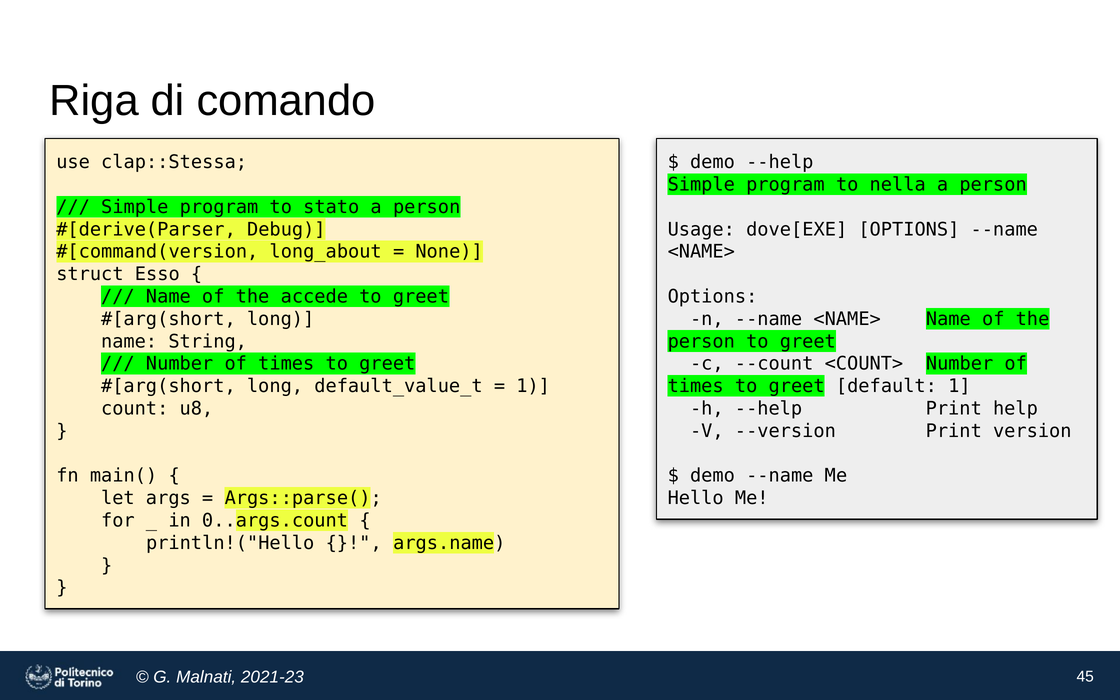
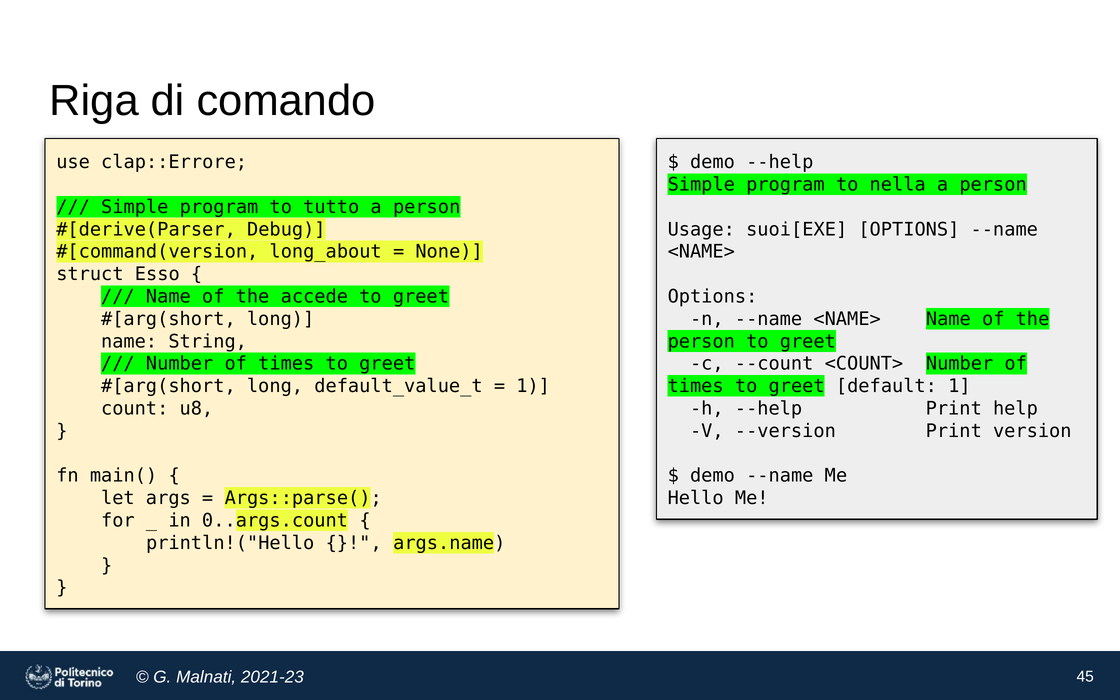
clap::Stessa: clap::Stessa -> clap::Errore
stato: stato -> tutto
dove[EXE: dove[EXE -> suoi[EXE
